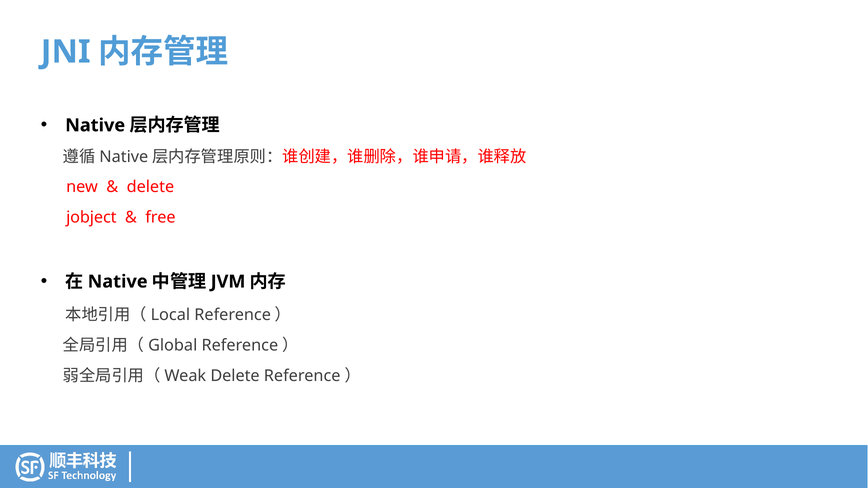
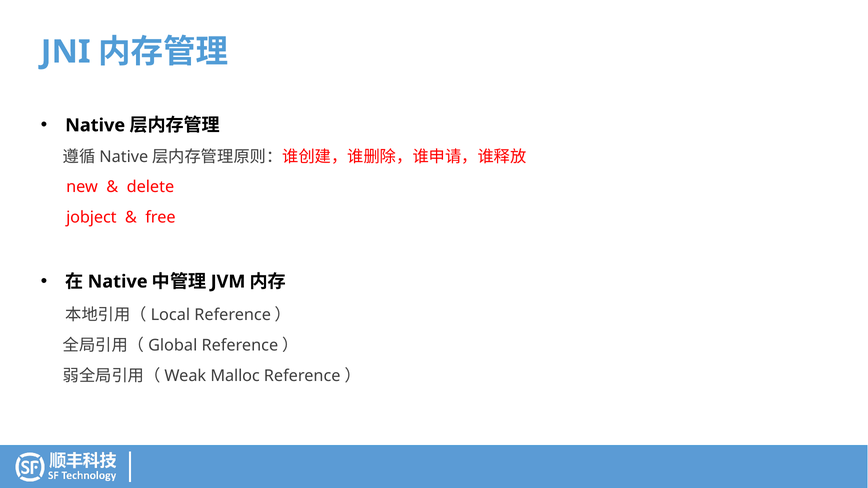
Delete at (235, 376): Delete -> Malloc
